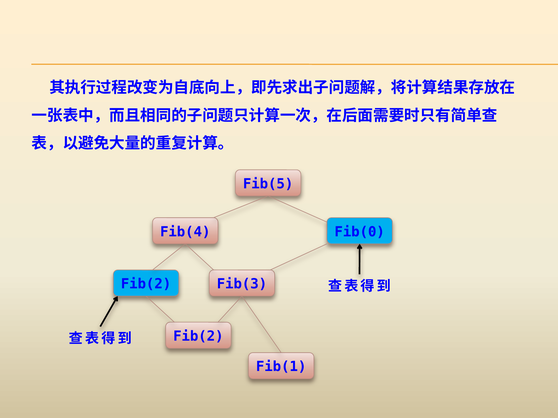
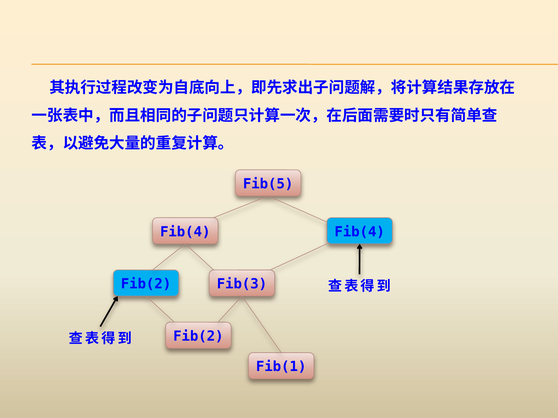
Fib(0 at (360, 232): Fib(0 -> Fib(4
